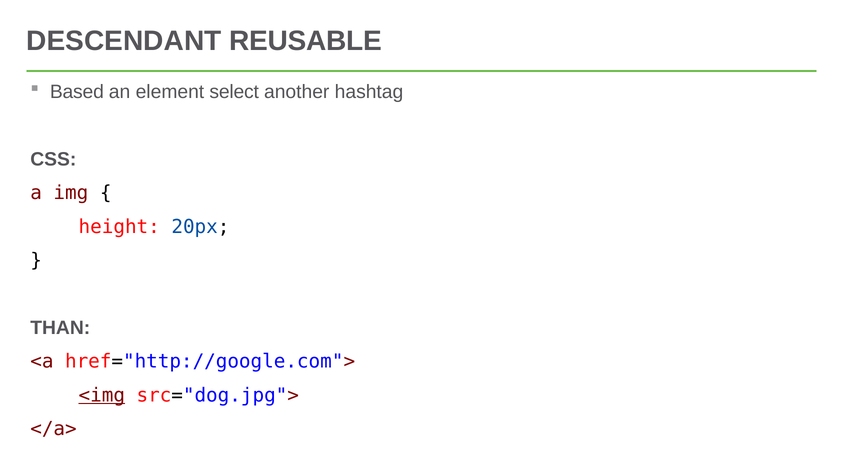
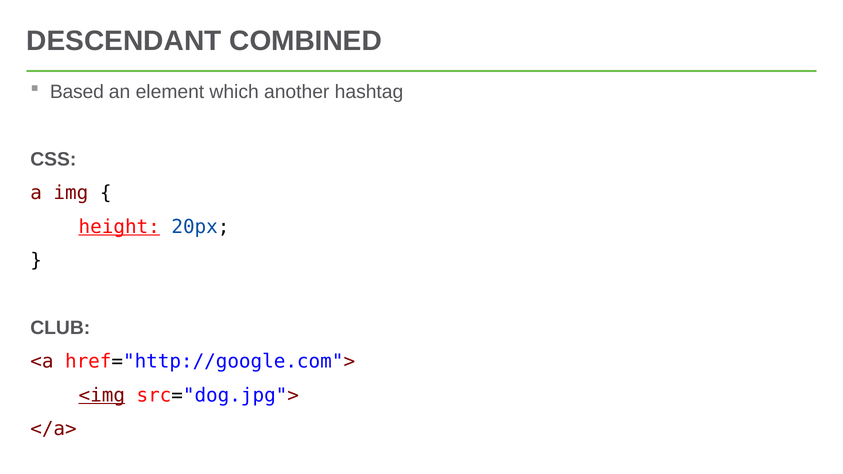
REUSABLE: REUSABLE -> COMBINED
select: select -> which
height underline: none -> present
THAN: THAN -> CLUB
